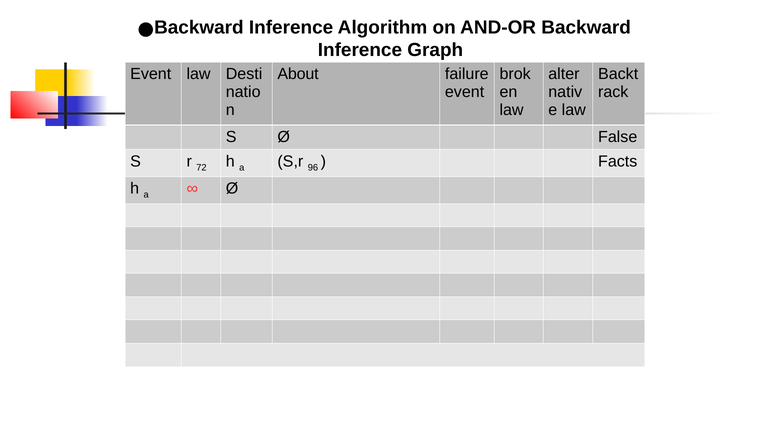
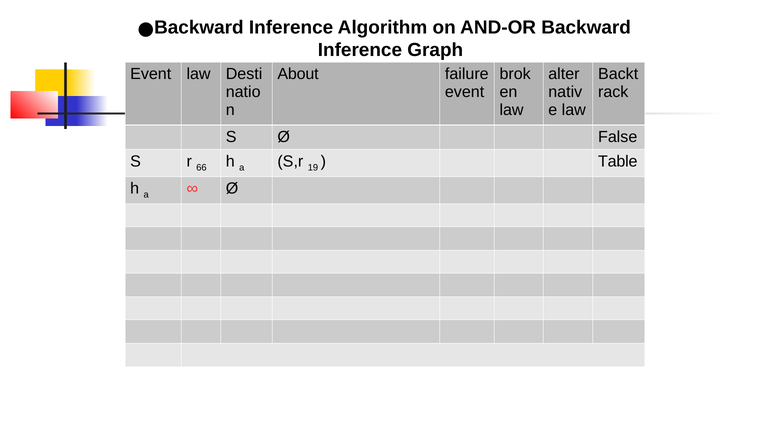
72: 72 -> 66
96: 96 -> 19
Facts: Facts -> Table
